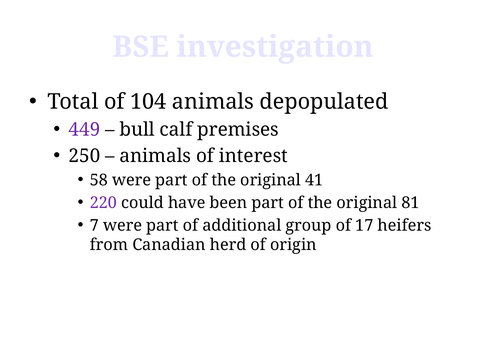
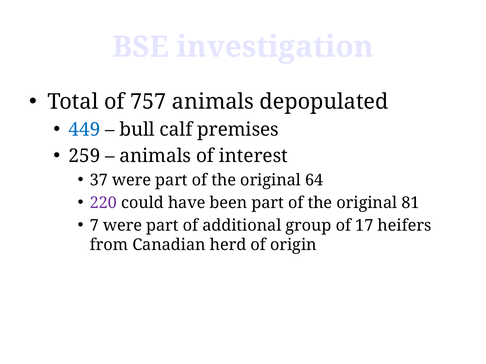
104: 104 -> 757
449 colour: purple -> blue
250: 250 -> 259
58: 58 -> 37
41: 41 -> 64
